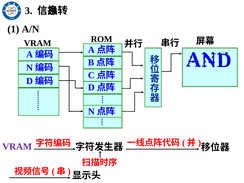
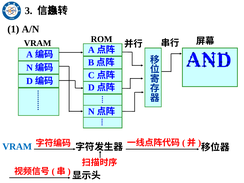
VRAM at (17, 147) colour: purple -> blue
